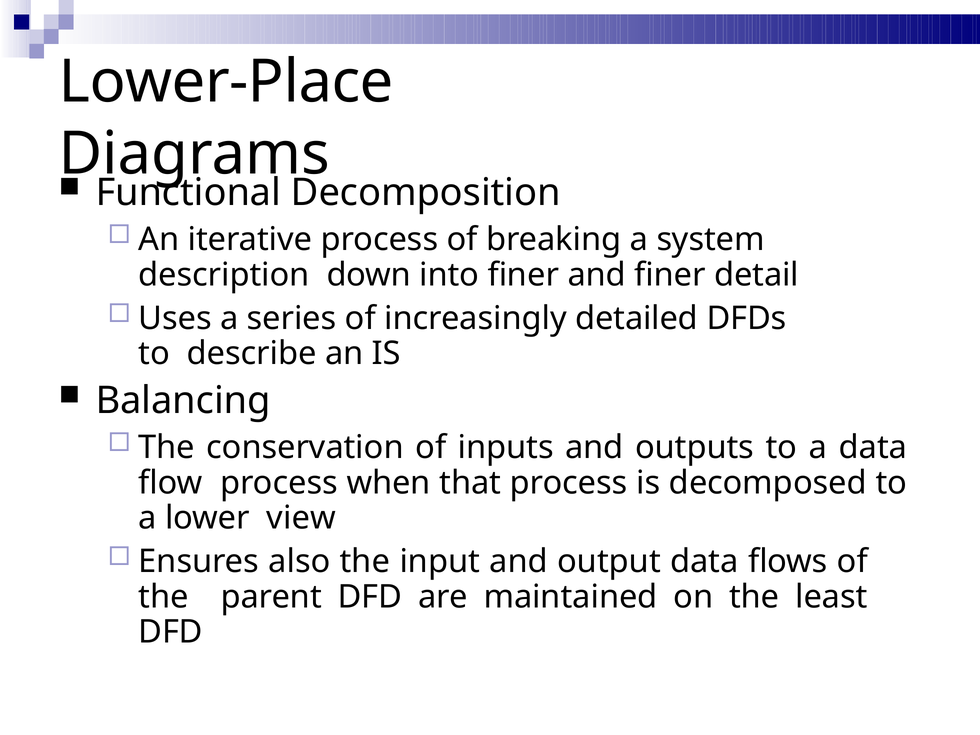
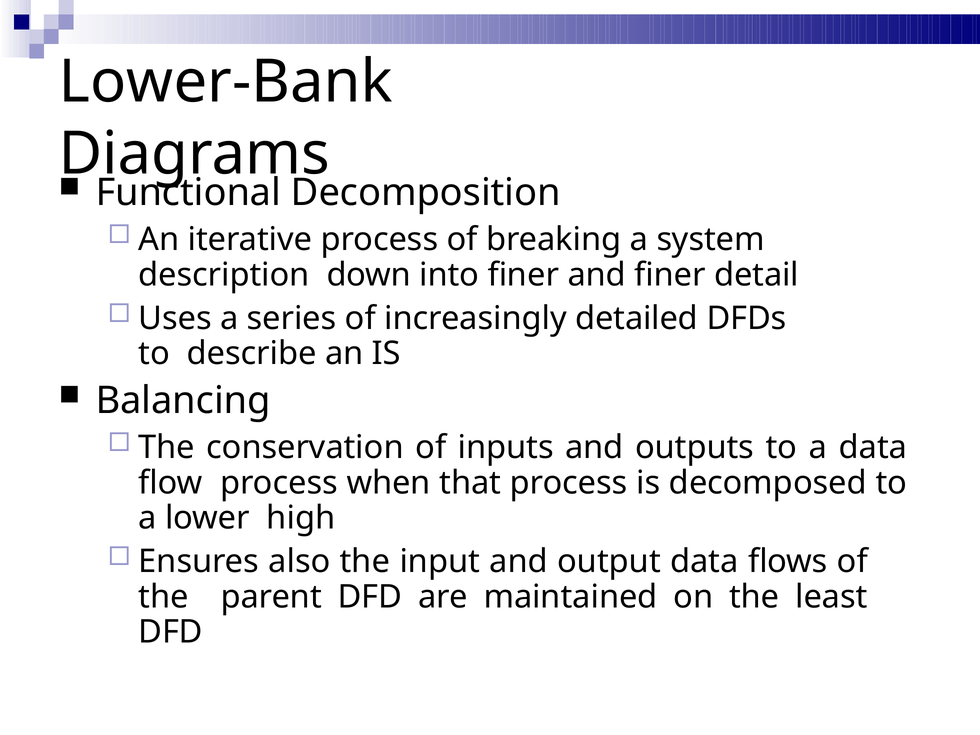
Lower-Place: Lower-Place -> Lower-Bank
view: view -> high
